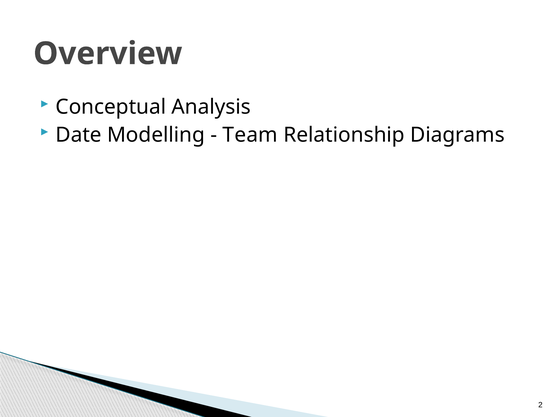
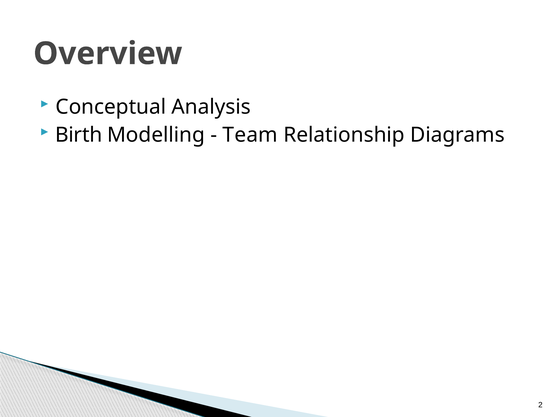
Date: Date -> Birth
